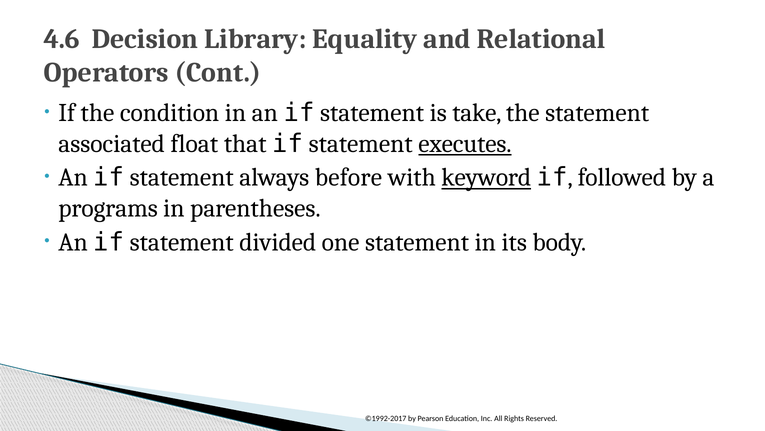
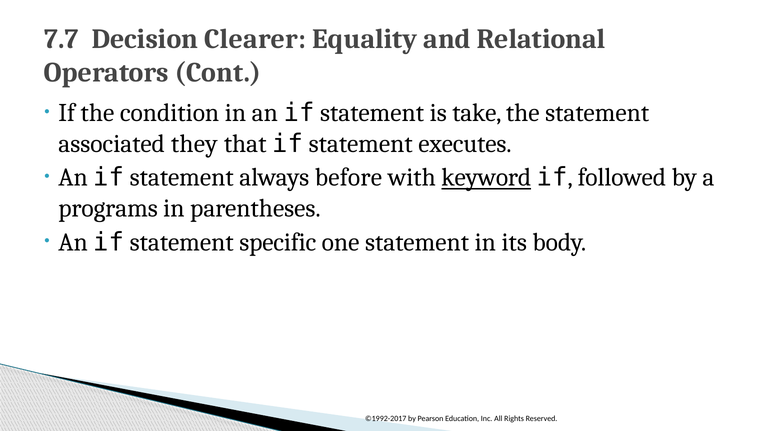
4.6: 4.6 -> 7.7
Library: Library -> Clearer
float: float -> they
executes underline: present -> none
divided: divided -> specific
